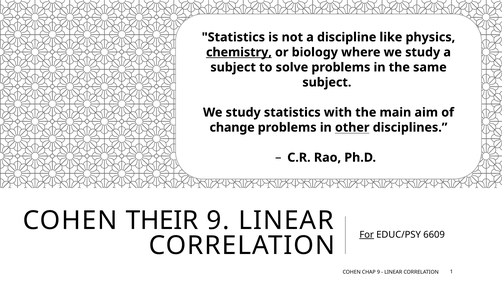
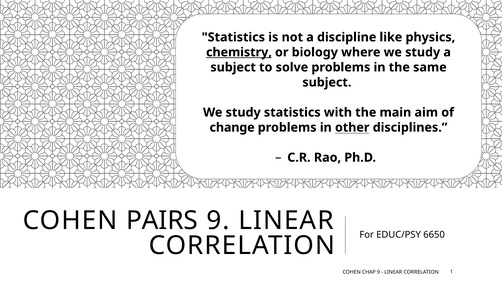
THEIR: THEIR -> PAIRS
For underline: present -> none
6609: 6609 -> 6650
